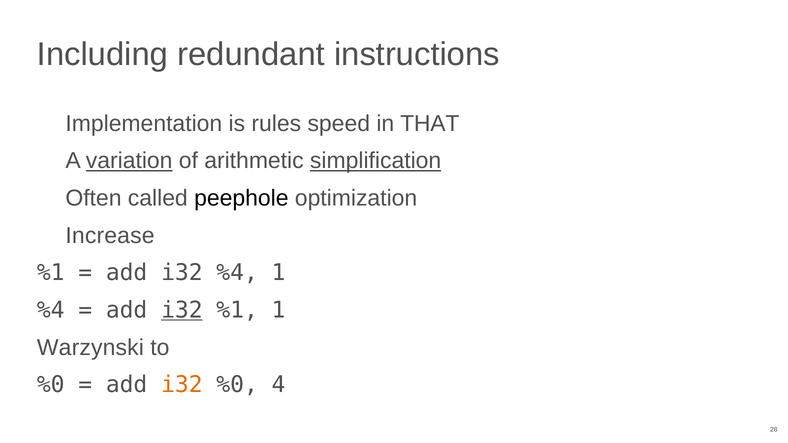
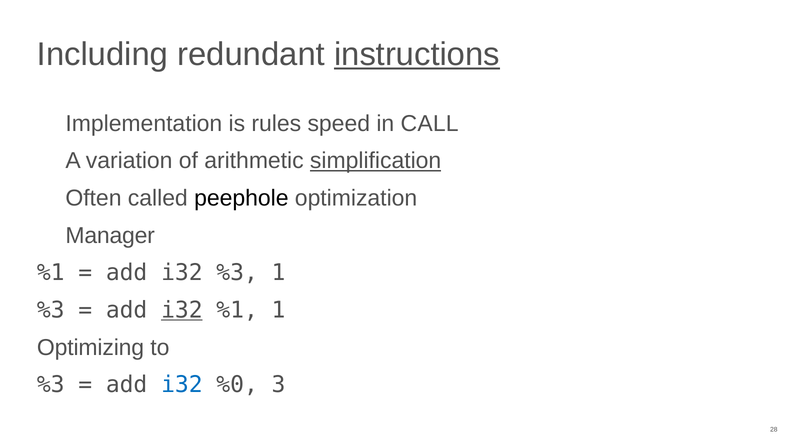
instructions underline: none -> present
THAT: THAT -> CALL
variation underline: present -> none
Increase: Increase -> Manager
i32 %4: %4 -> %3
%4 at (51, 310): %4 -> %3
Warzynski: Warzynski -> Optimizing
%0 at (51, 385): %0 -> %3
i32 at (182, 385) colour: orange -> blue
4: 4 -> 3
